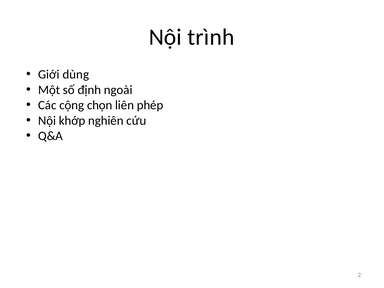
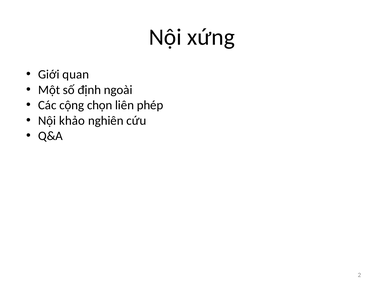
trình: trình -> xứng
dùng: dùng -> quan
khớp: khớp -> khảo
